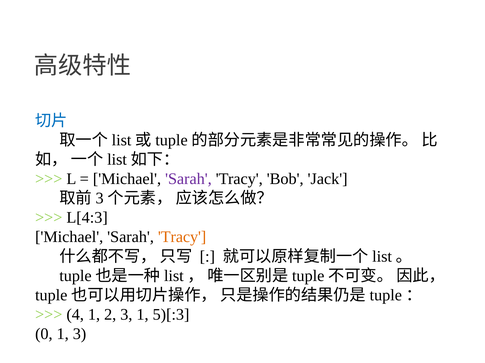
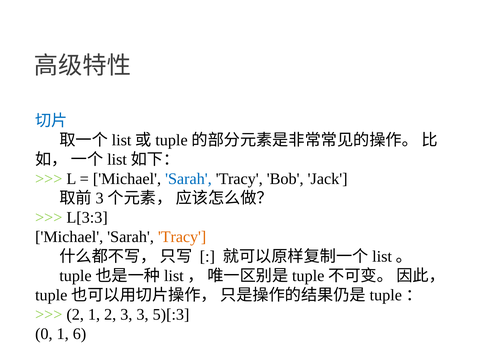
Sarah at (188, 179) colour: purple -> blue
L[4:3: L[4:3 -> L[3:3
4 at (75, 315): 4 -> 2
3 1: 1 -> 3
1 3: 3 -> 6
